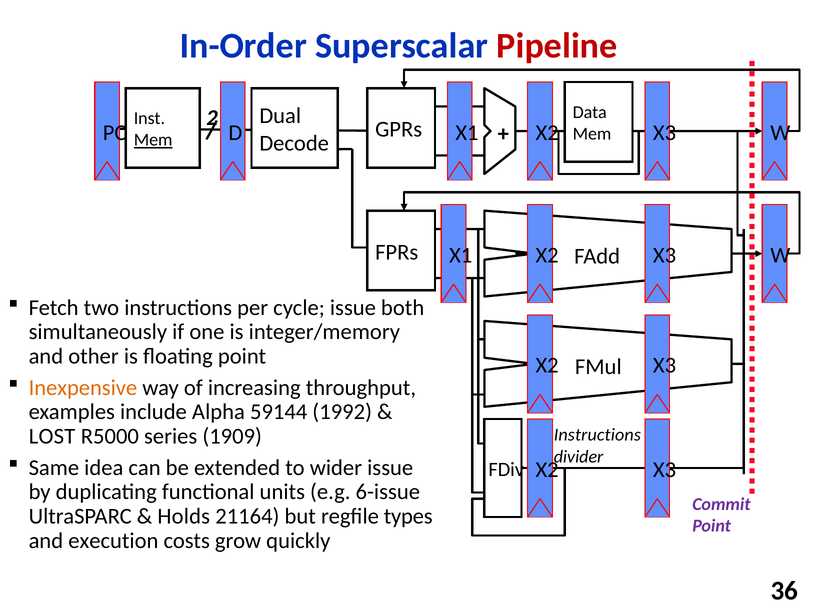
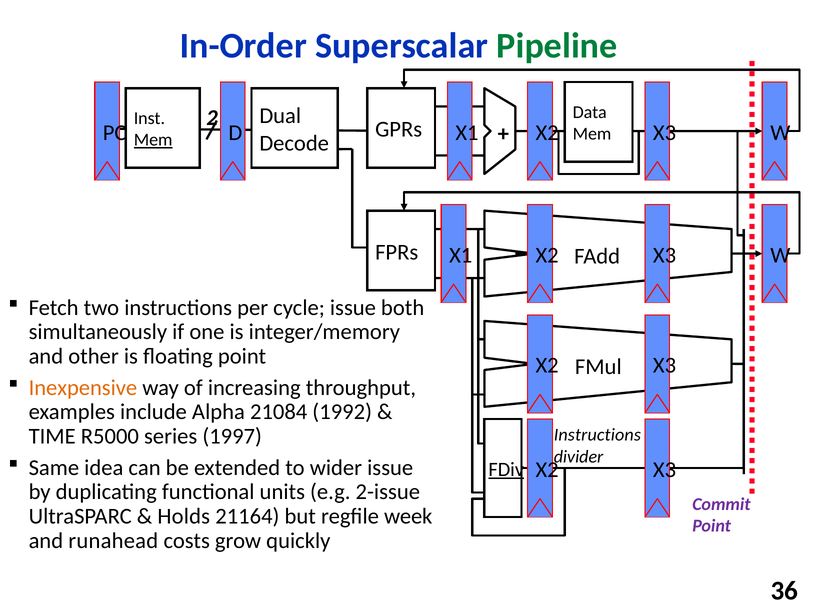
Pipeline colour: red -> green
59144: 59144 -> 21084
LOST: LOST -> TIME
1909: 1909 -> 1997
FDiv underline: none -> present
6-issue: 6-issue -> 2-issue
types: types -> week
execution: execution -> runahead
